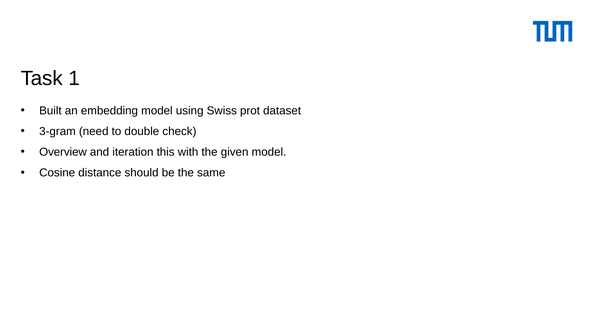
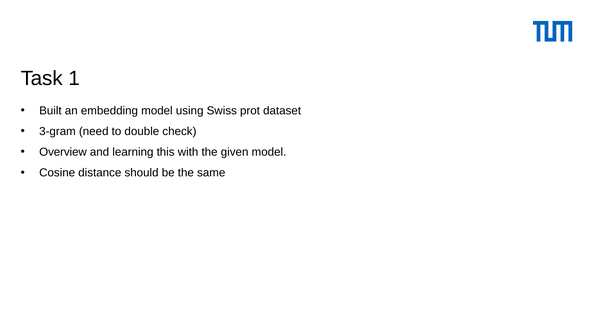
iteration: iteration -> learning
